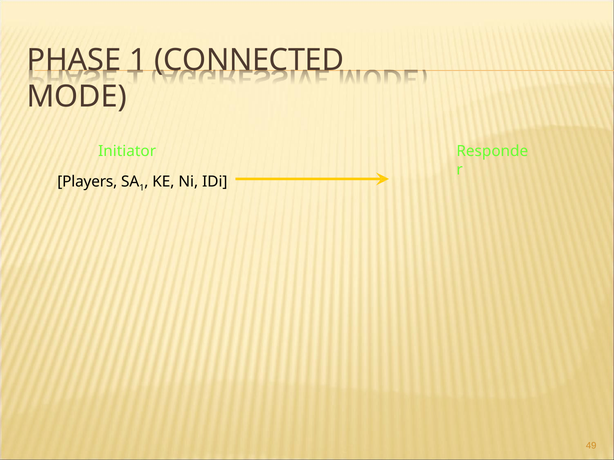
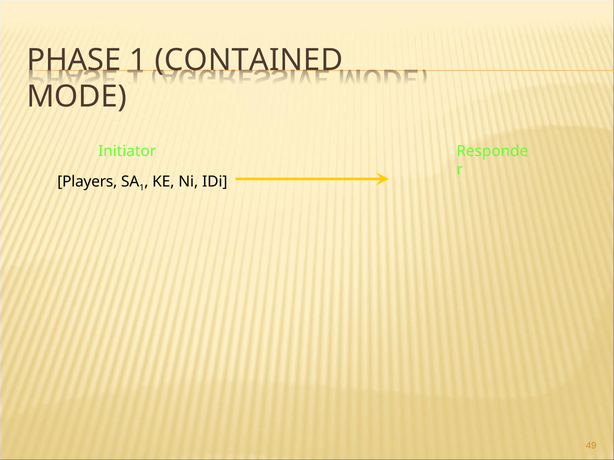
CONNECTED: CONNECTED -> CONTAINED
